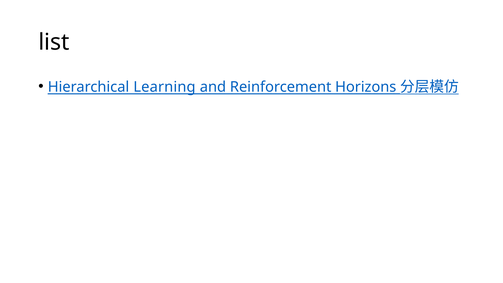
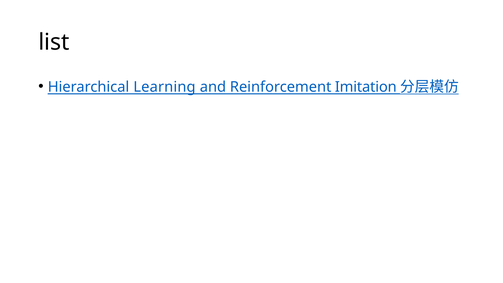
Horizons: Horizons -> Imitation
